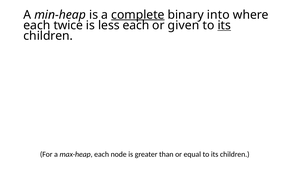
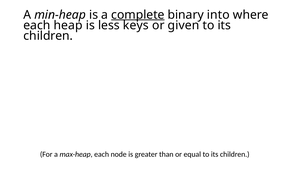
twice: twice -> heap
less each: each -> keys
its at (224, 25) underline: present -> none
